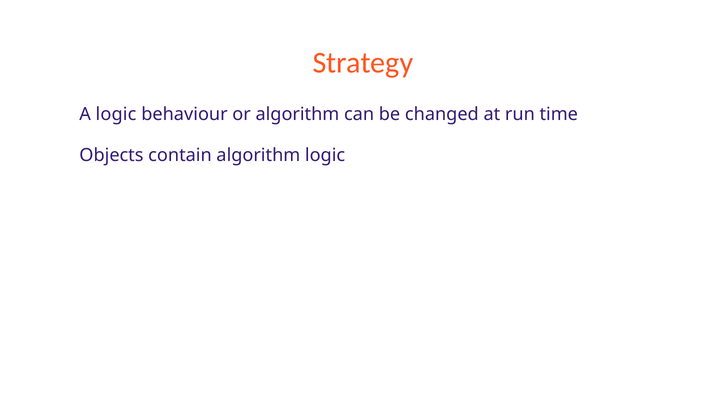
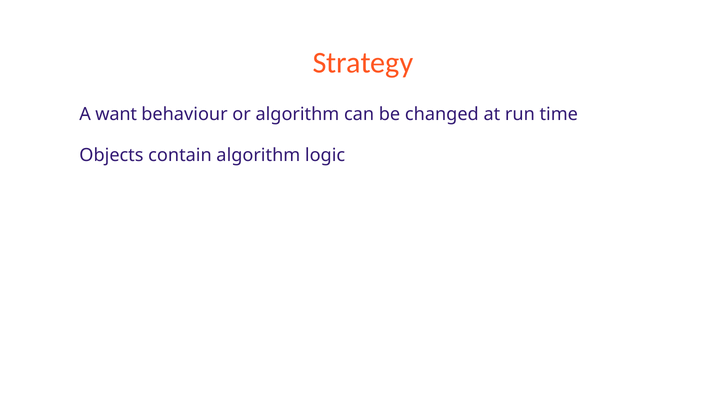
A logic: logic -> want
